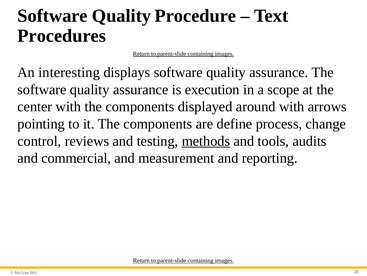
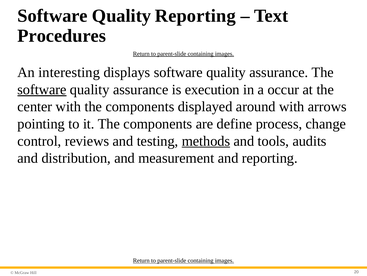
Quality Procedure: Procedure -> Reporting
software at (42, 89) underline: none -> present
scope: scope -> occur
commercial: commercial -> distribution
